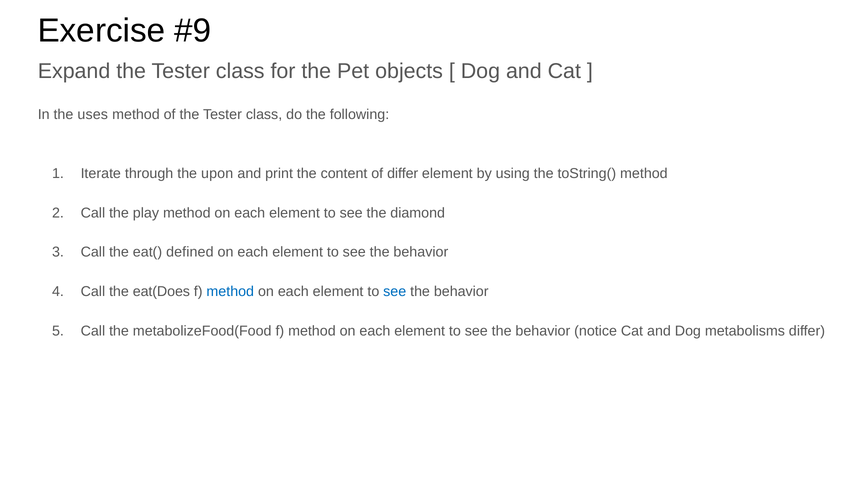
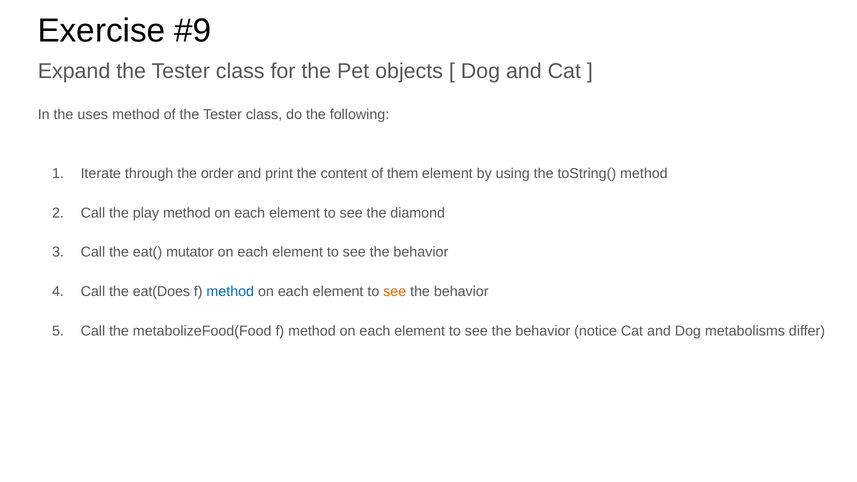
upon: upon -> order
of differ: differ -> them
defined: defined -> mutator
see at (395, 292) colour: blue -> orange
